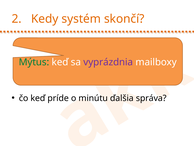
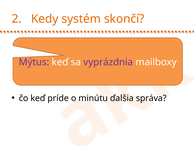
Mýtus colour: green -> purple
